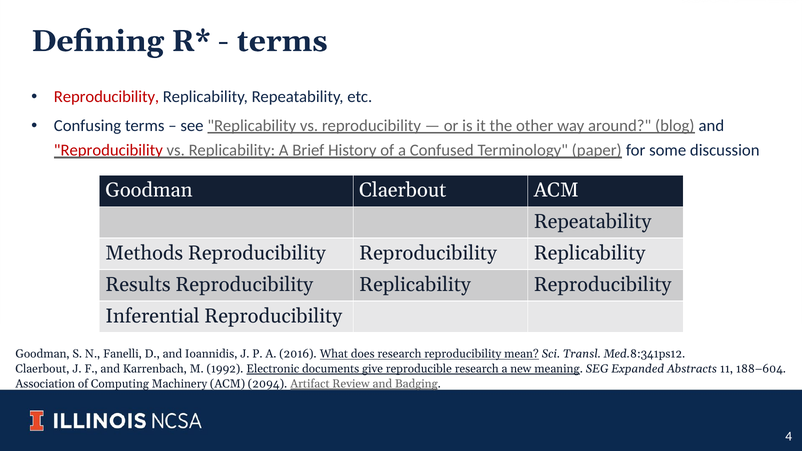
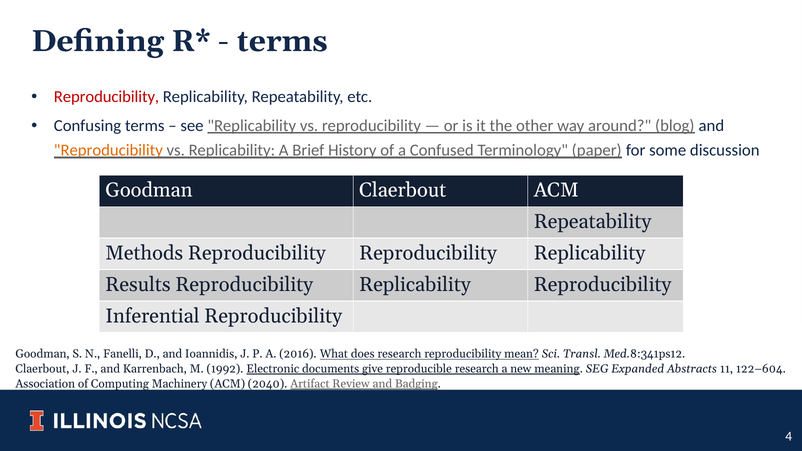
Reproducibility at (108, 150) colour: red -> orange
188–604: 188–604 -> 122–604
2094: 2094 -> 2040
